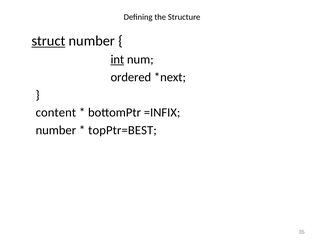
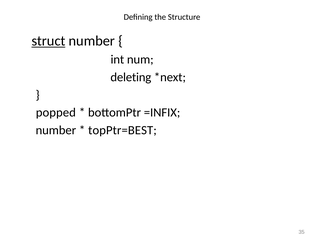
int underline: present -> none
ordered: ordered -> deleting
content: content -> popped
